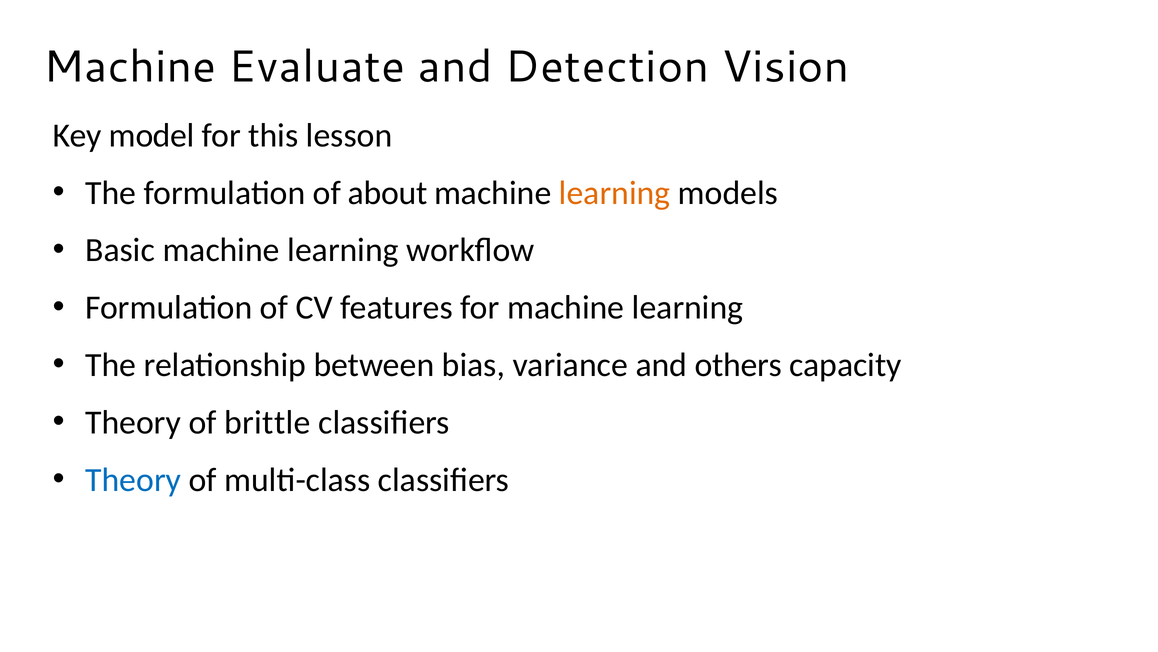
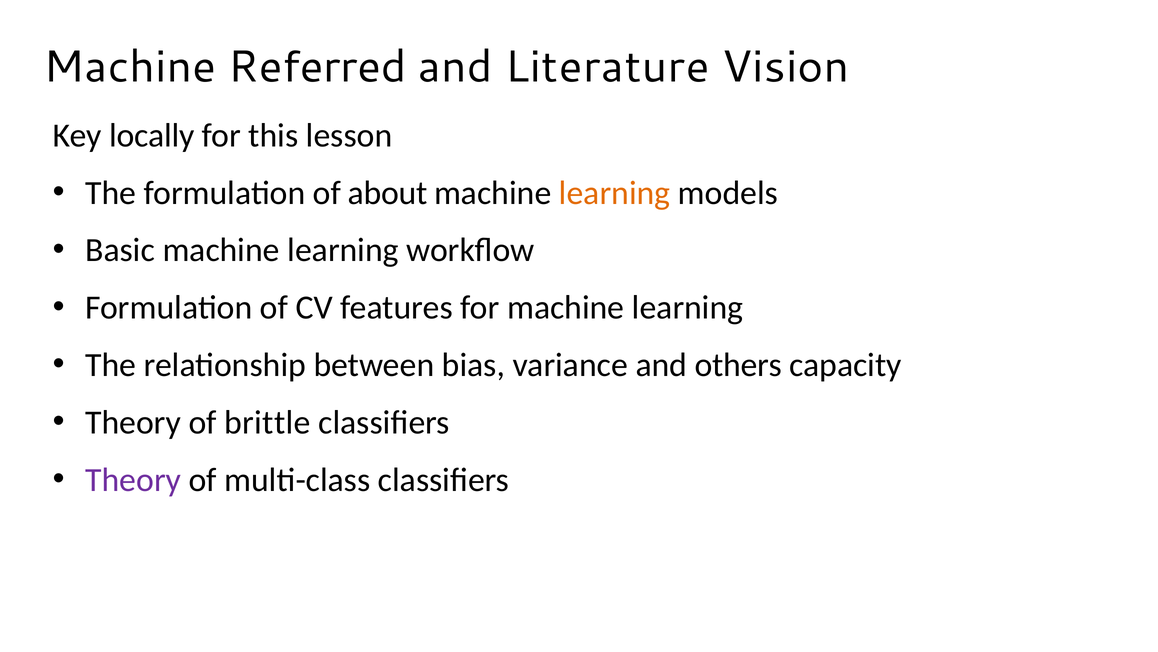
Evaluate: Evaluate -> Referred
Detection: Detection -> Literature
model: model -> locally
Theory at (133, 479) colour: blue -> purple
